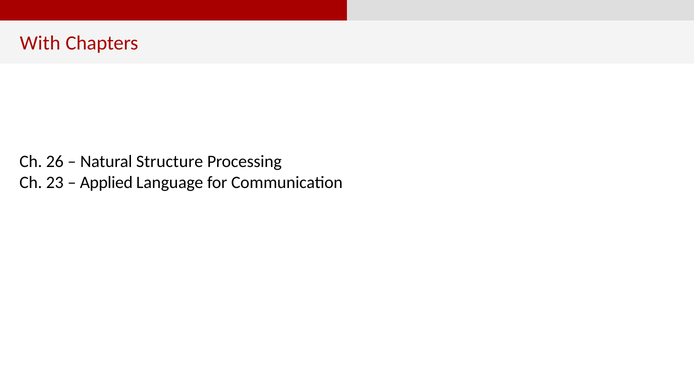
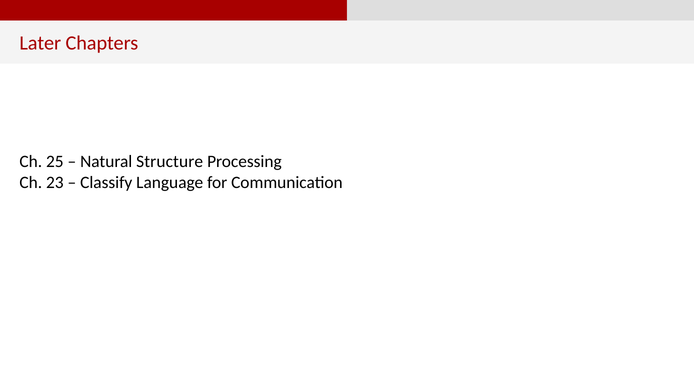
With: With -> Later
26: 26 -> 25
Applied: Applied -> Classify
